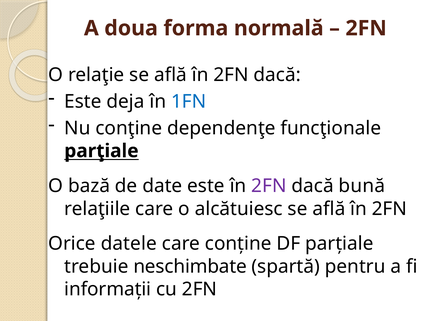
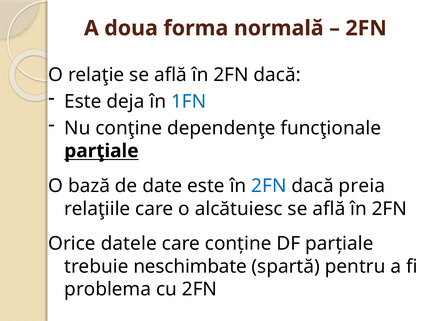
2FN at (269, 186) colour: purple -> blue
bună: bună -> preia
informaţii: informaţii -> problema
